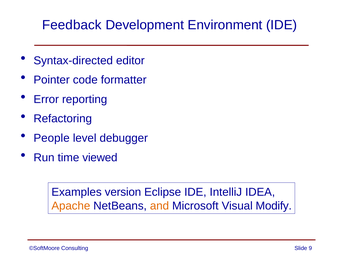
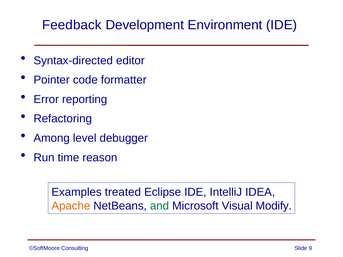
People: People -> Among
viewed: viewed -> reason
version: version -> treated
and colour: orange -> green
